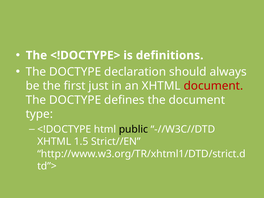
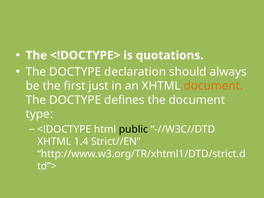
definitions: definitions -> quotations
document at (213, 86) colour: red -> orange
1.5: 1.5 -> 1.4
